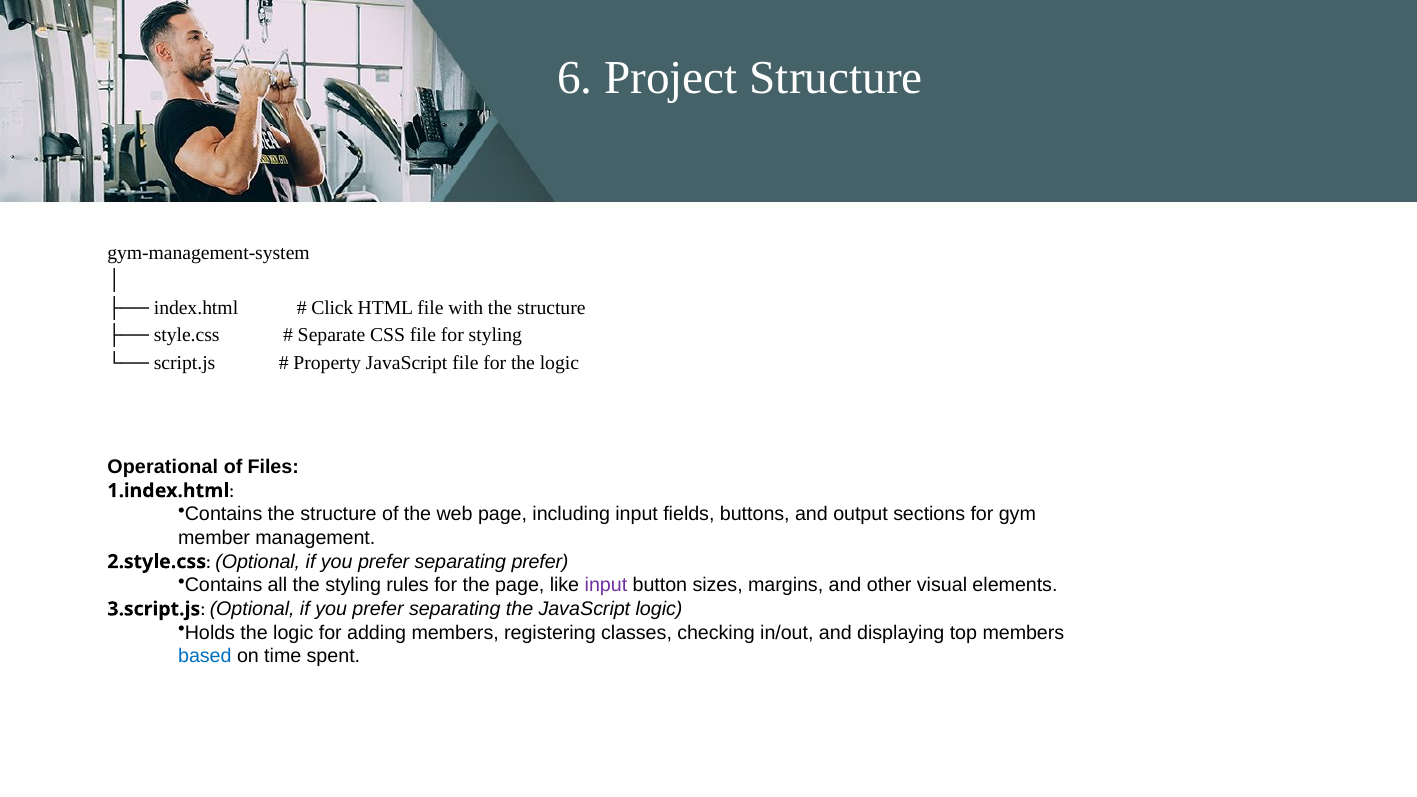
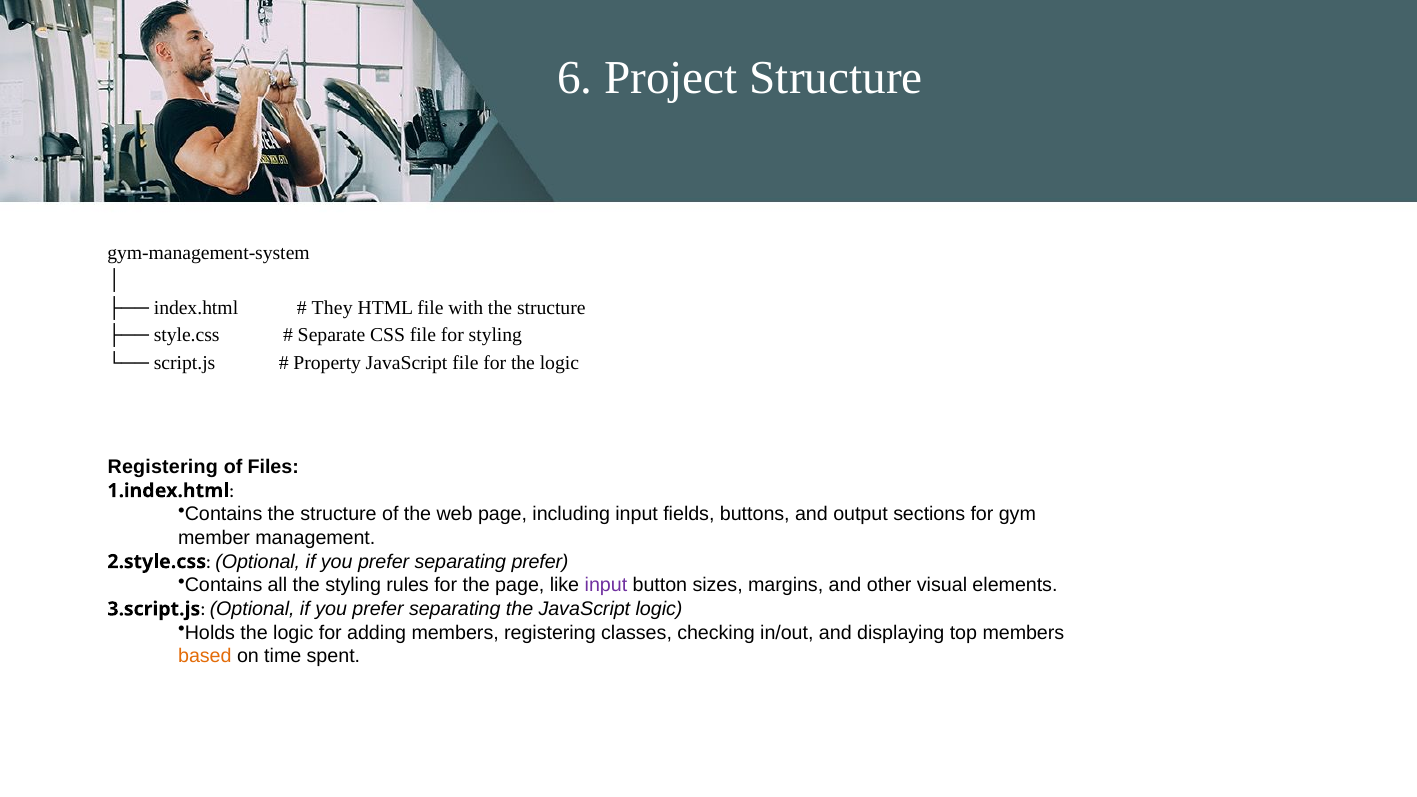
Click: Click -> They
Operational at (163, 467): Operational -> Registering
based colour: blue -> orange
